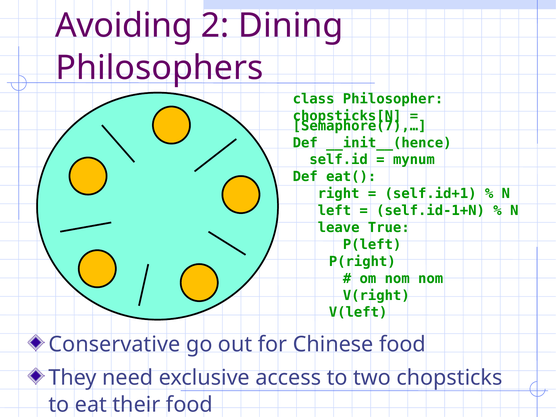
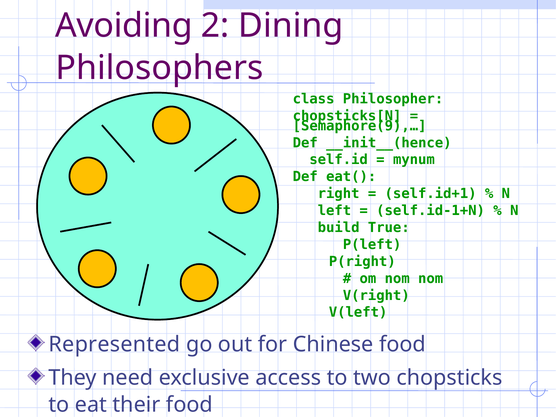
Semaphore(7),…: Semaphore(7),… -> Semaphore(9),…
leave: leave -> build
Conservative: Conservative -> Represented
